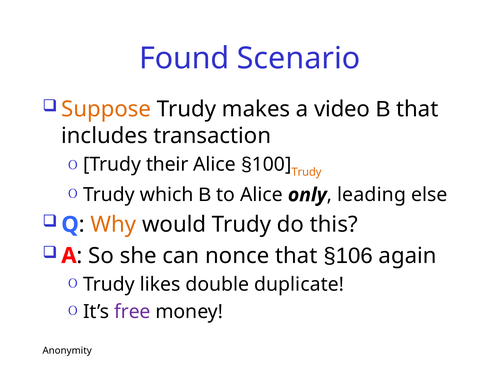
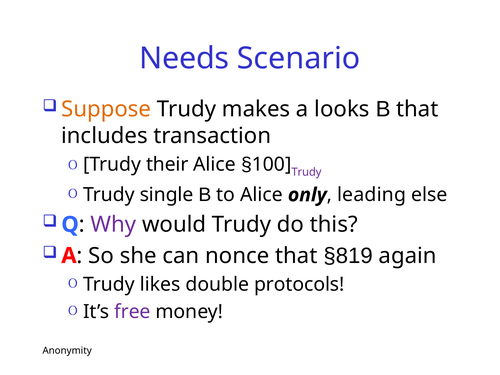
Found: Found -> Needs
video: video -> looks
Trudy at (306, 172) colour: orange -> purple
which: which -> single
Why colour: orange -> purple
§106: §106 -> §819
duplicate: duplicate -> protocols
